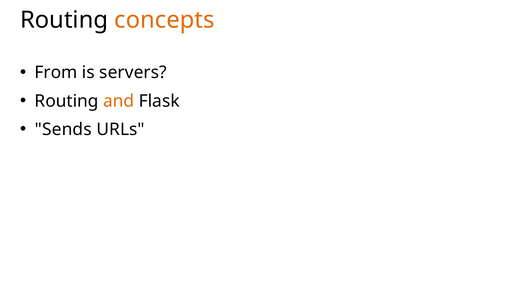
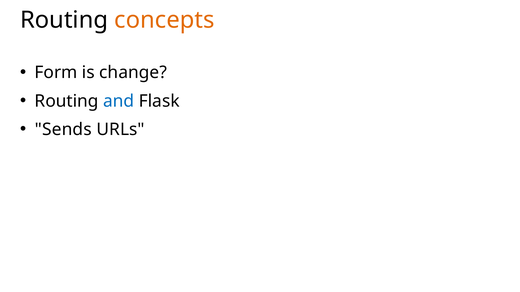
From: From -> Form
servers: servers -> change
and colour: orange -> blue
